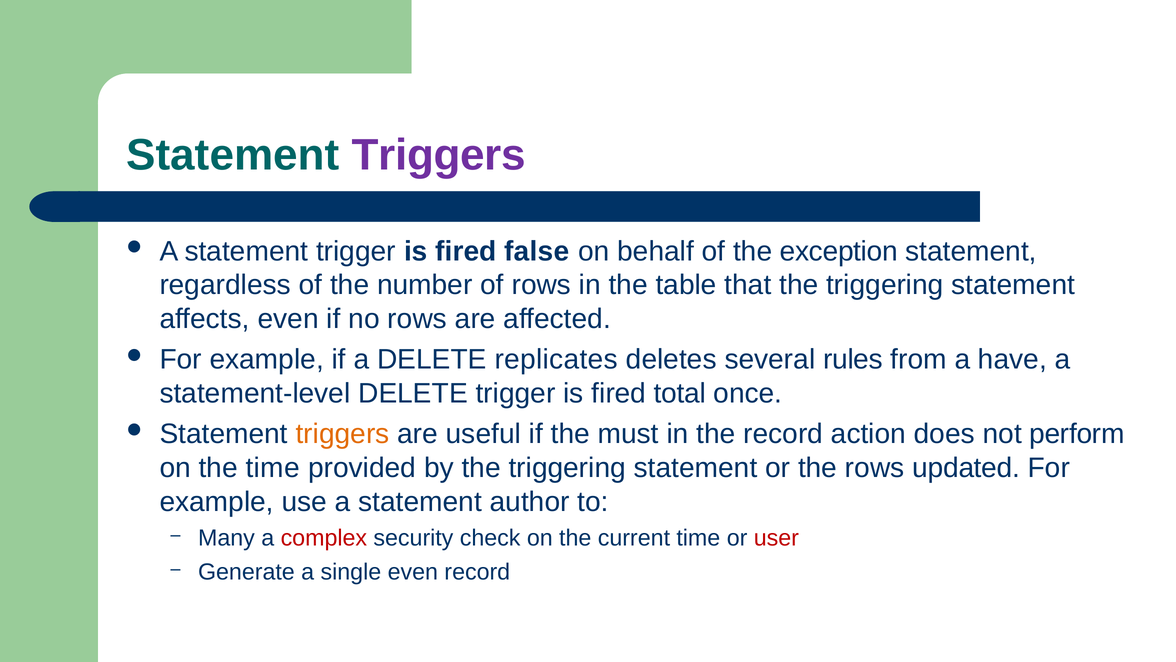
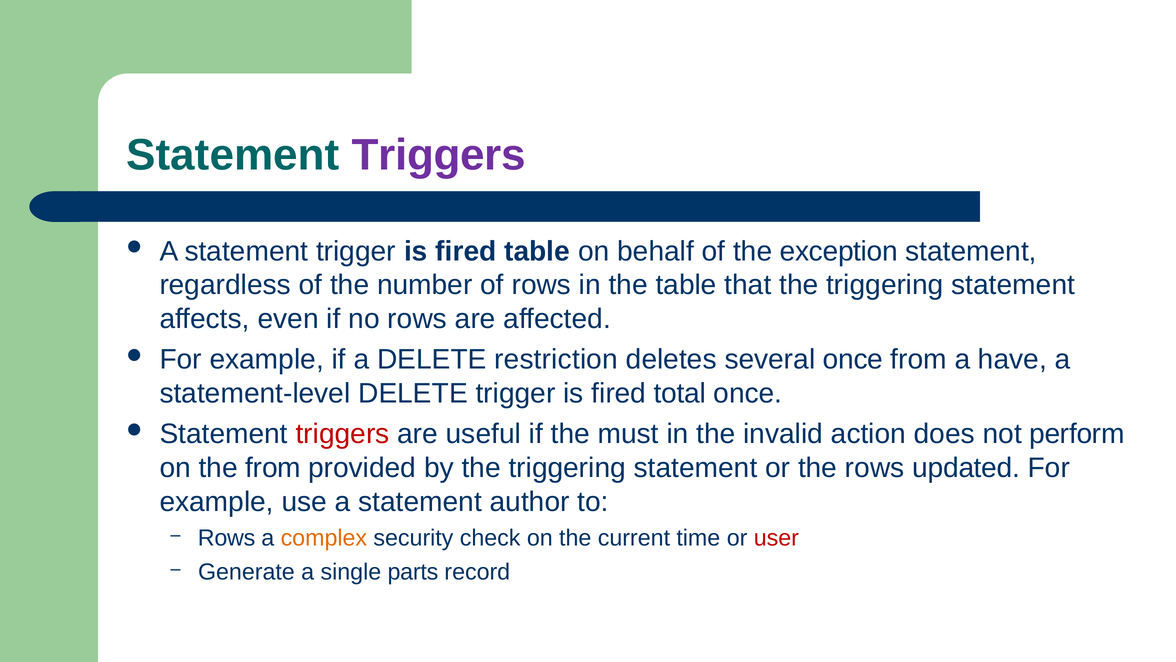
fired false: false -> table
replicates: replicates -> restriction
several rules: rules -> once
triggers at (343, 434) colour: orange -> red
the record: record -> invalid
the time: time -> from
Many at (226, 538): Many -> Rows
complex colour: red -> orange
single even: even -> parts
